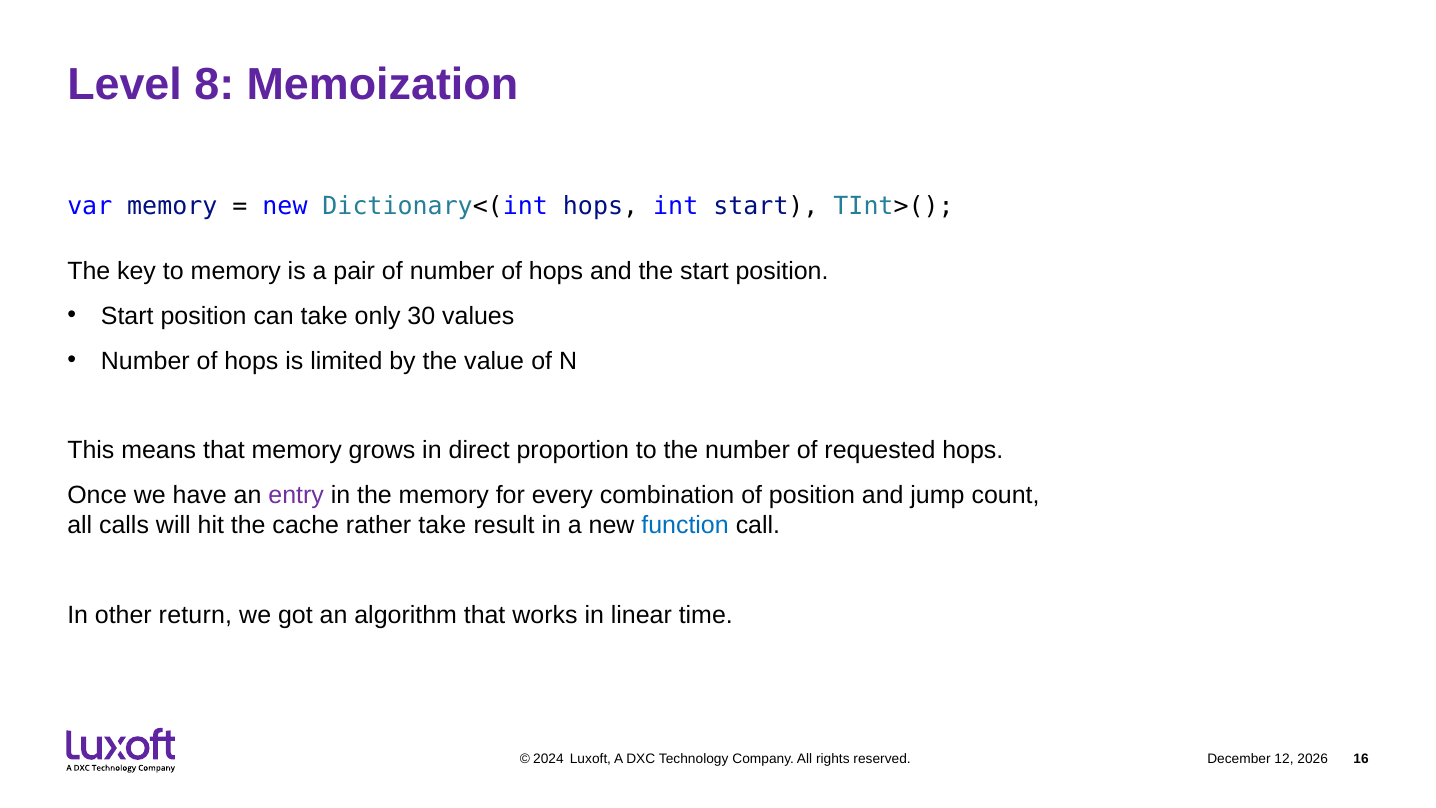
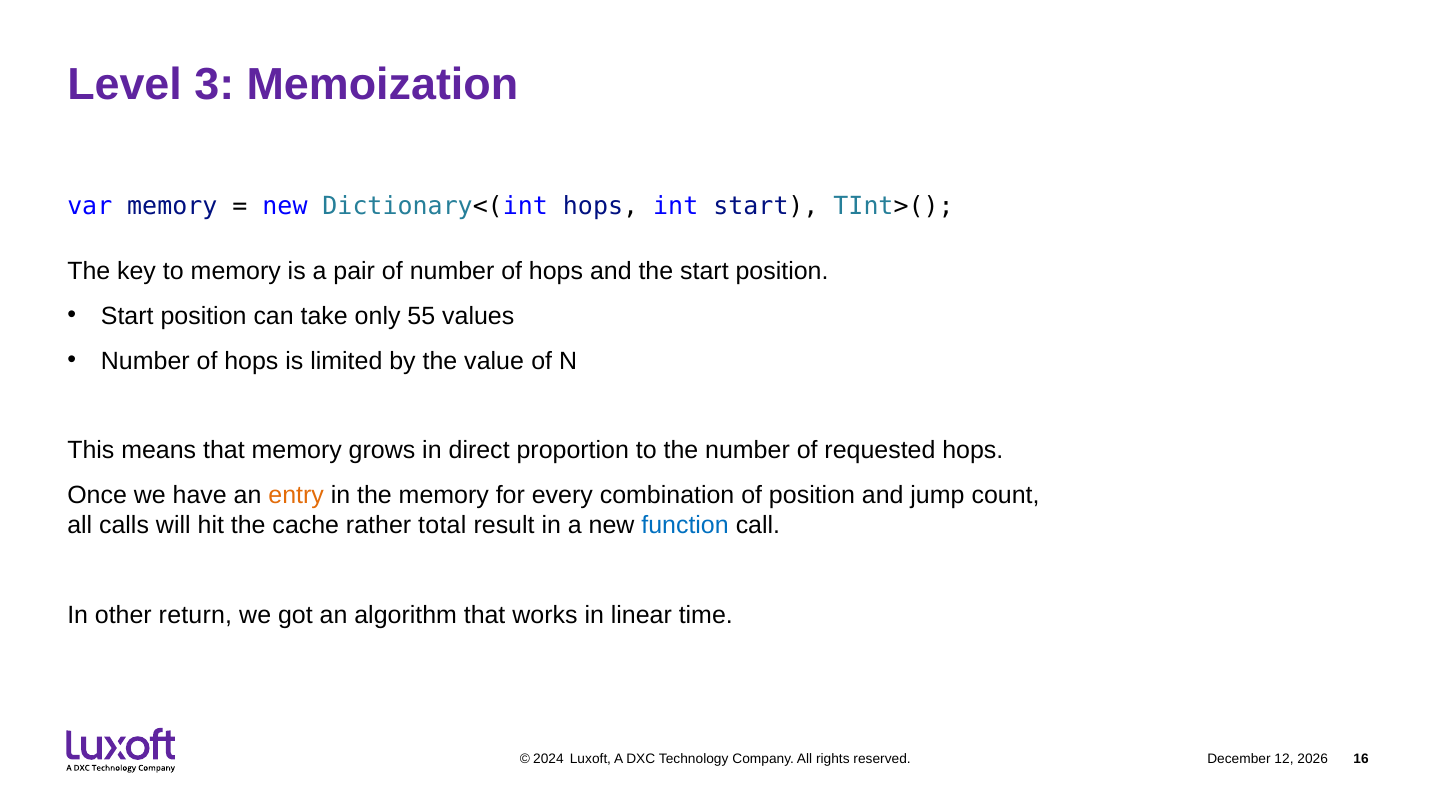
8: 8 -> 3
30: 30 -> 55
entry colour: purple -> orange
rather take: take -> total
